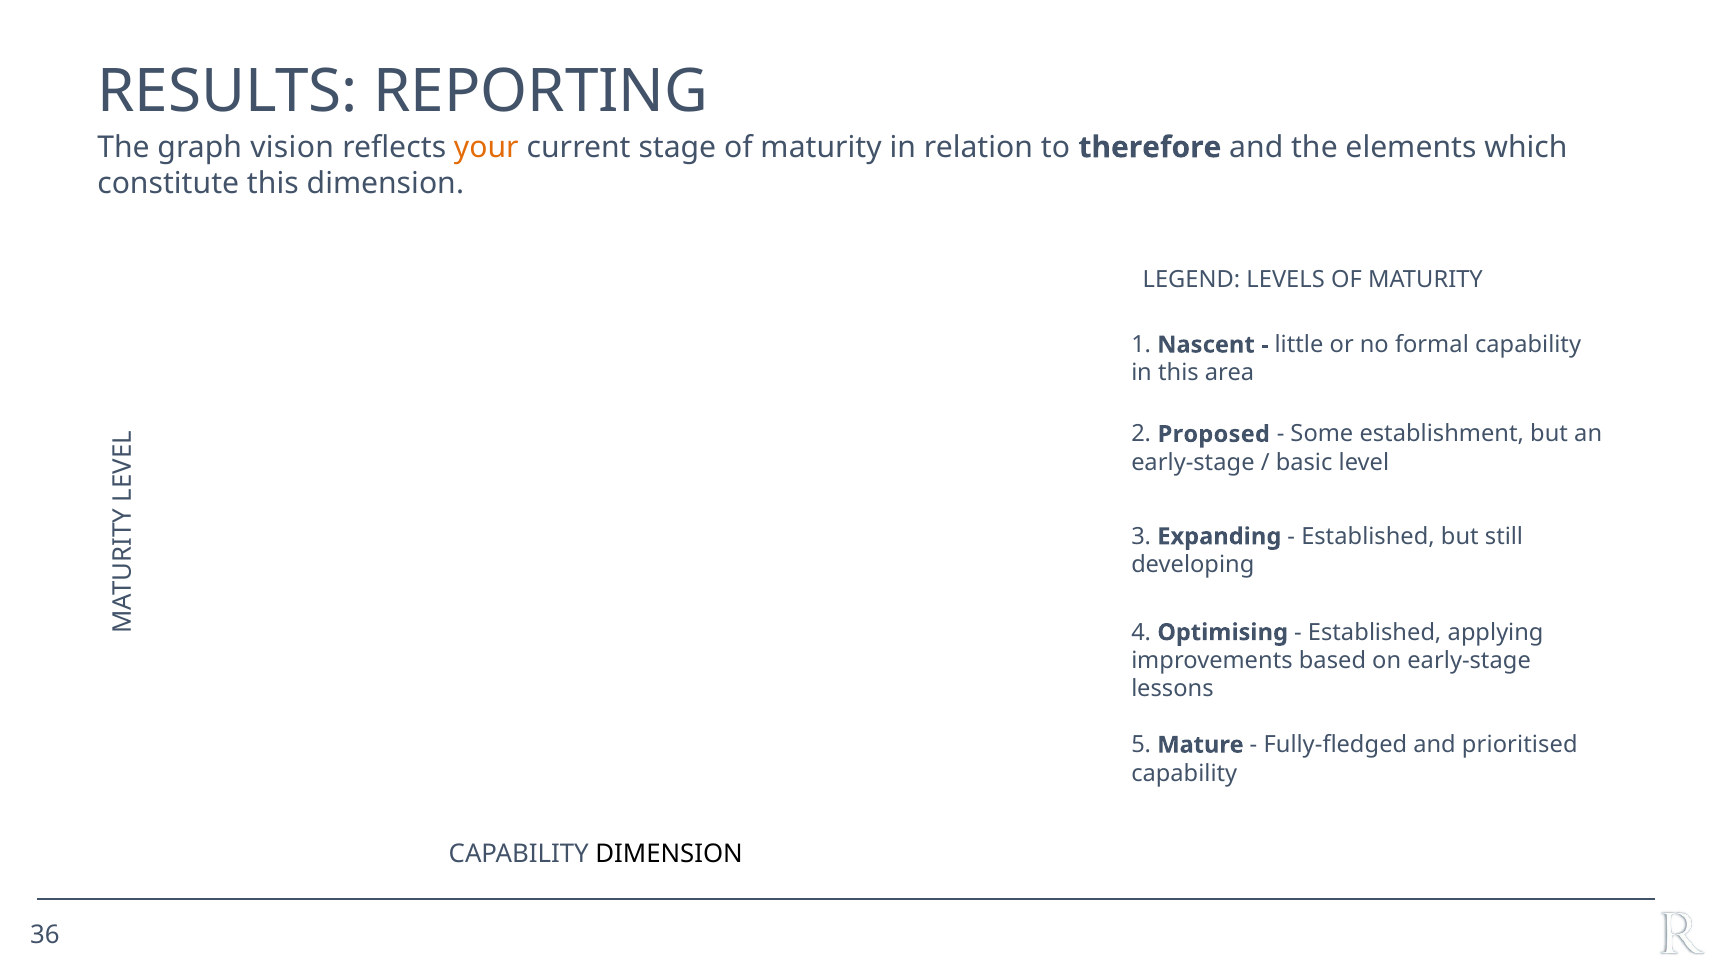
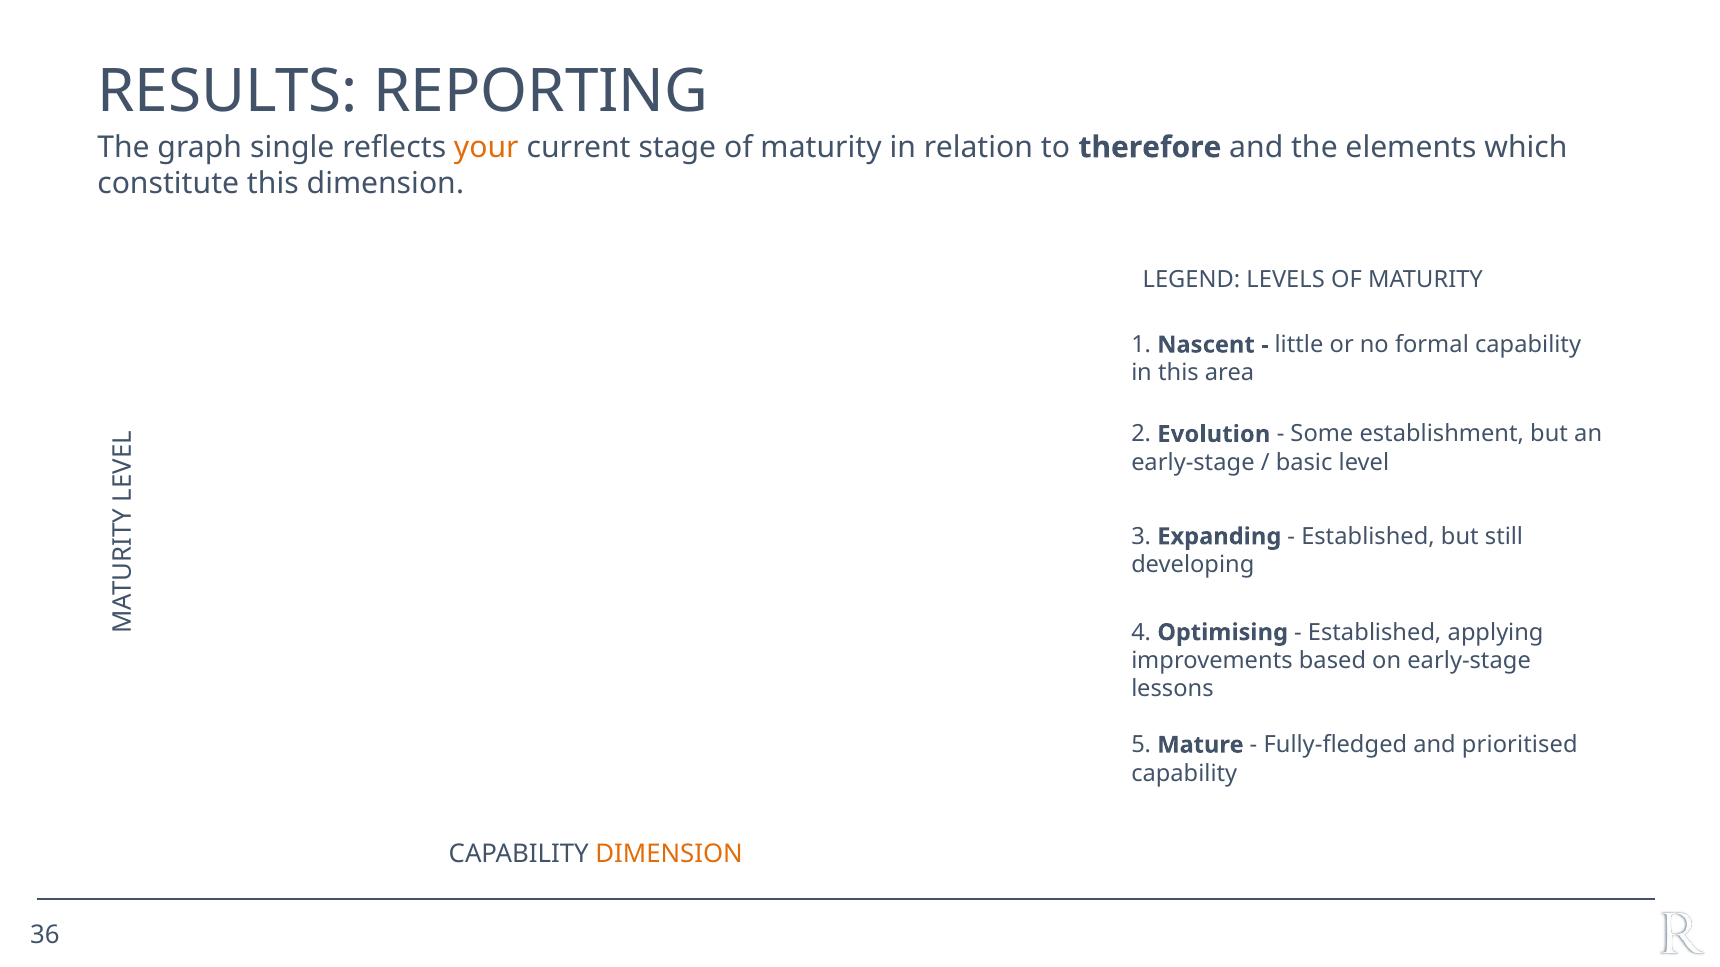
vision: vision -> single
Proposed: Proposed -> Evolution
DIMENSION at (669, 854) colour: black -> orange
